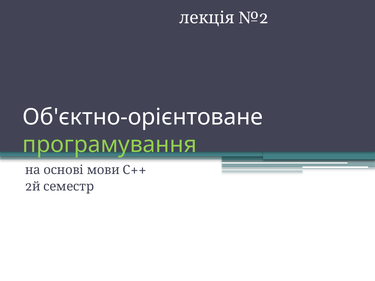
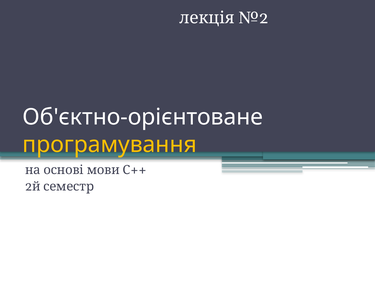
програмування colour: light green -> yellow
